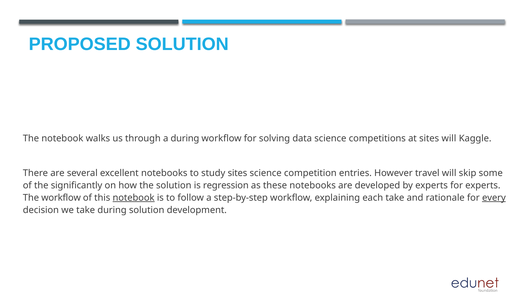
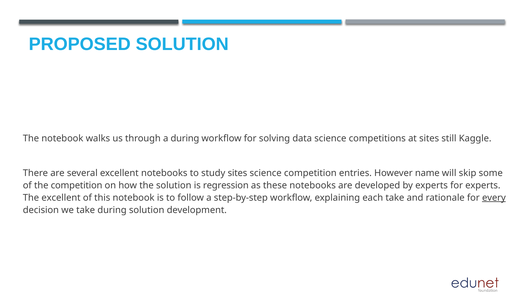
sites will: will -> still
travel: travel -> name
the significantly: significantly -> competition
The workflow: workflow -> excellent
notebook at (134, 198) underline: present -> none
